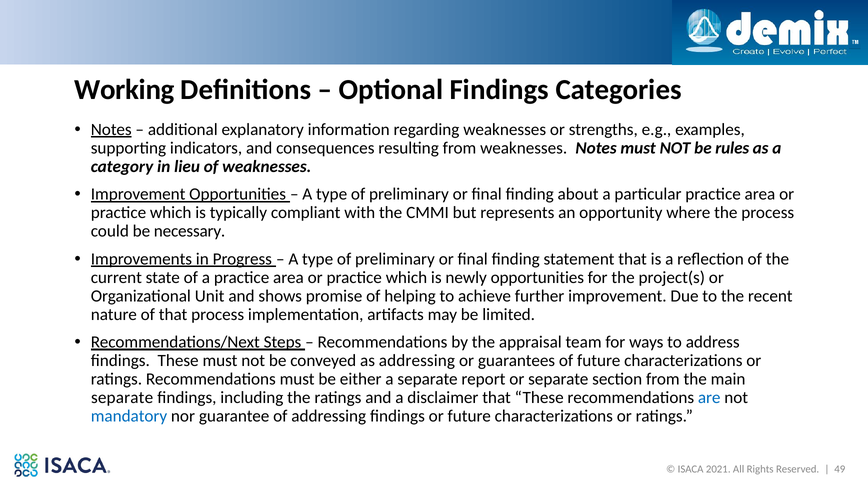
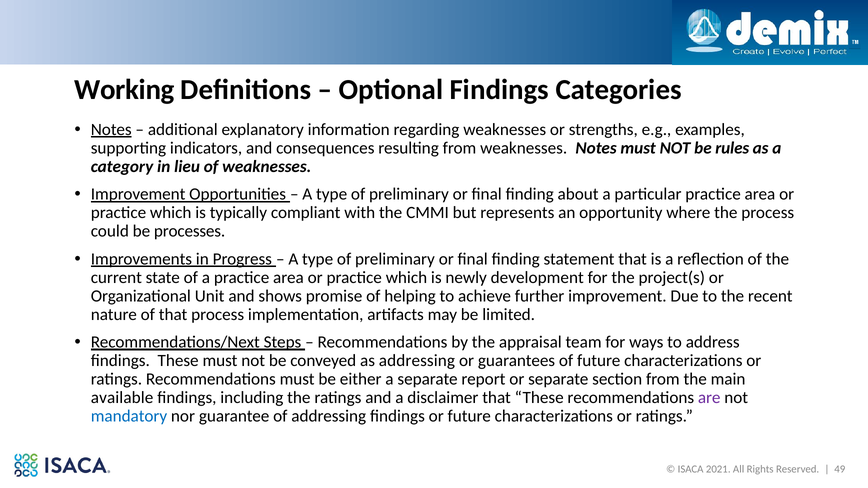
necessary: necessary -> processes
newly opportunities: opportunities -> development
separate at (122, 398): separate -> available
are colour: blue -> purple
